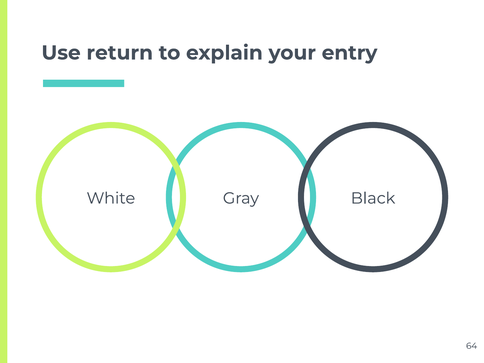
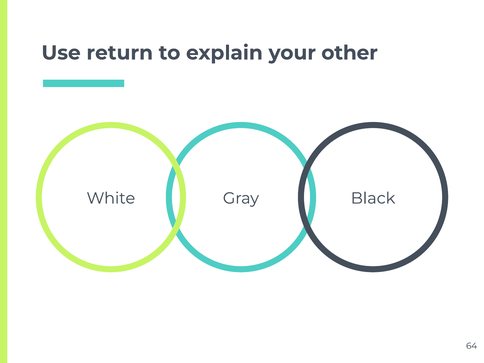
entry: entry -> other
